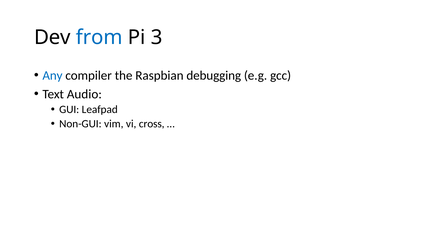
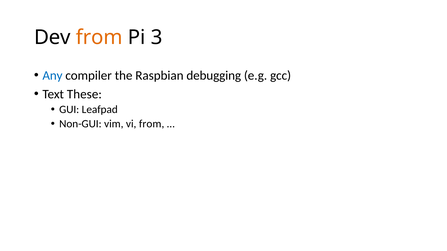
from at (99, 38) colour: blue -> orange
Audio: Audio -> These
vi cross: cross -> from
